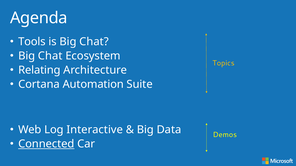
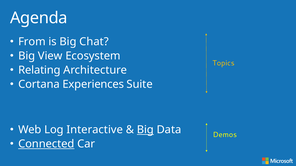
Tools: Tools -> From
Chat at (50, 56): Chat -> View
Automation: Automation -> Experiences
Big at (145, 130) underline: none -> present
